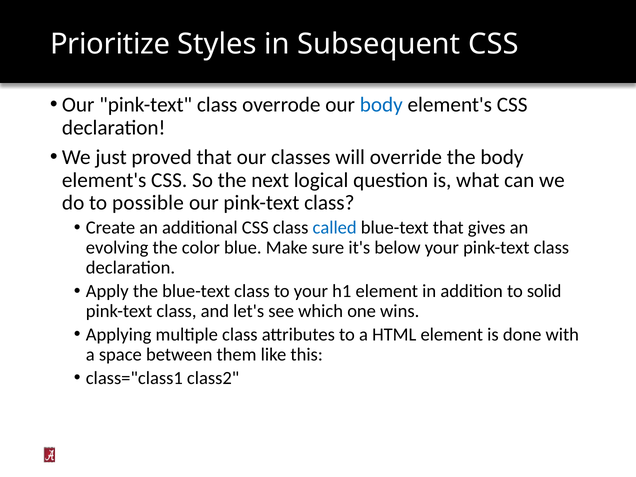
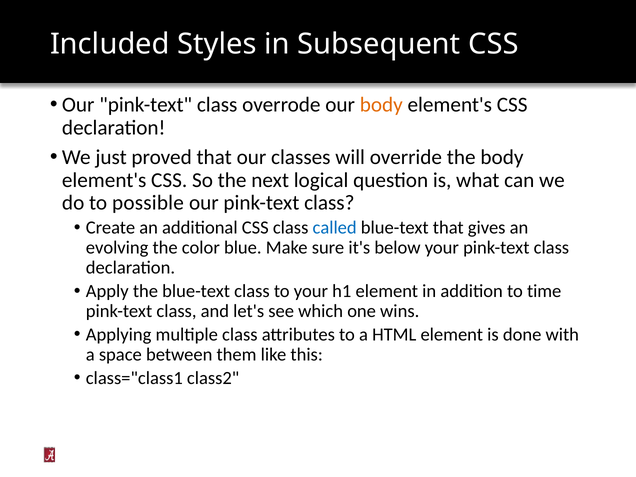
Prioritize: Prioritize -> Included
body at (381, 105) colour: blue -> orange
solid: solid -> time
